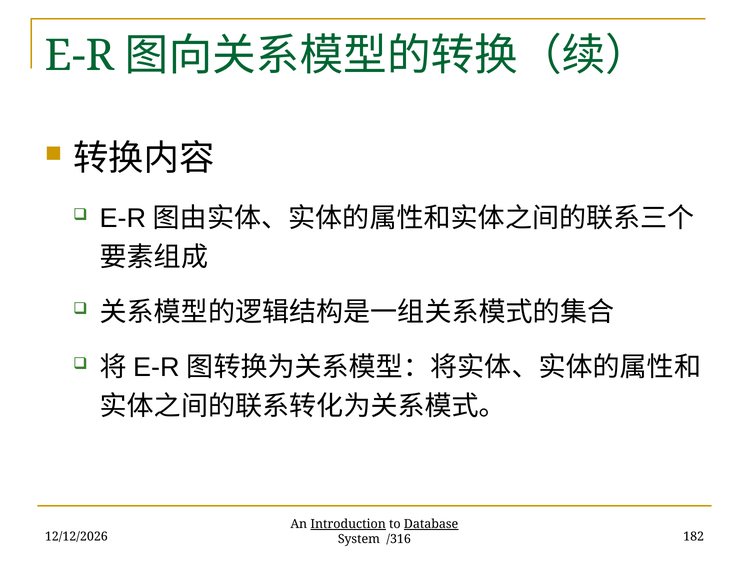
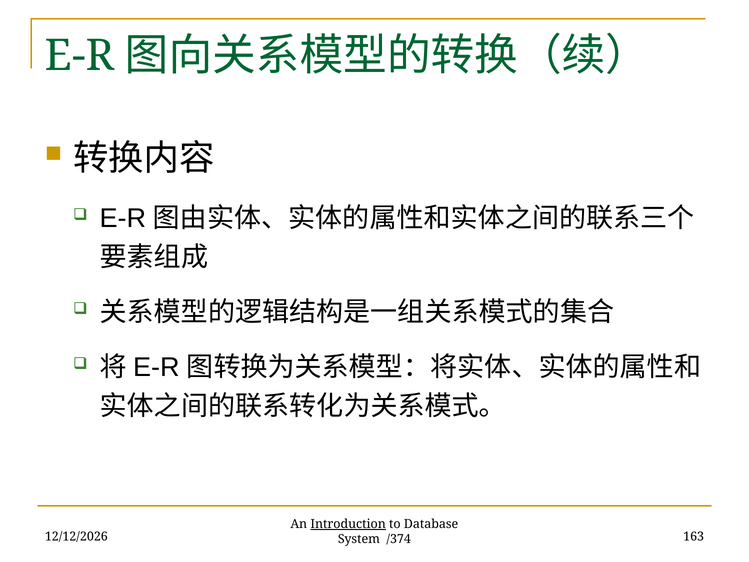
Database underline: present -> none
182: 182 -> 163
/316: /316 -> /374
